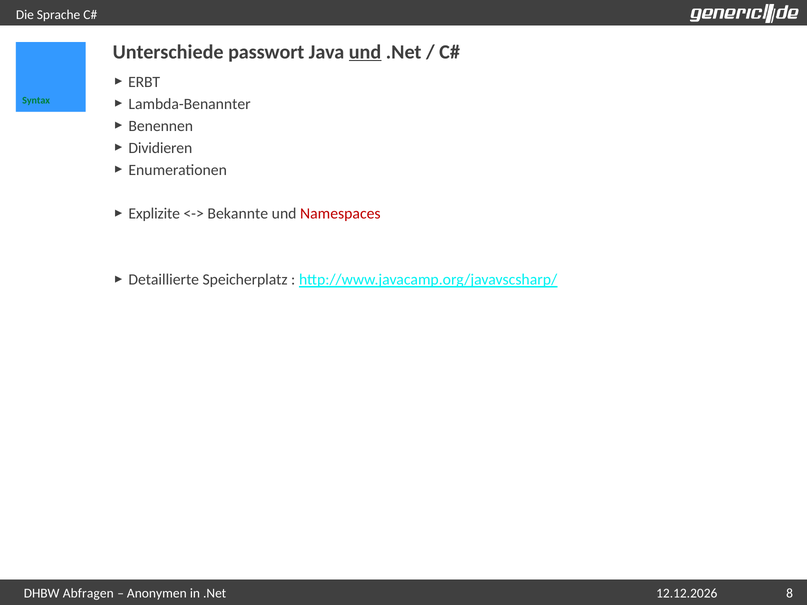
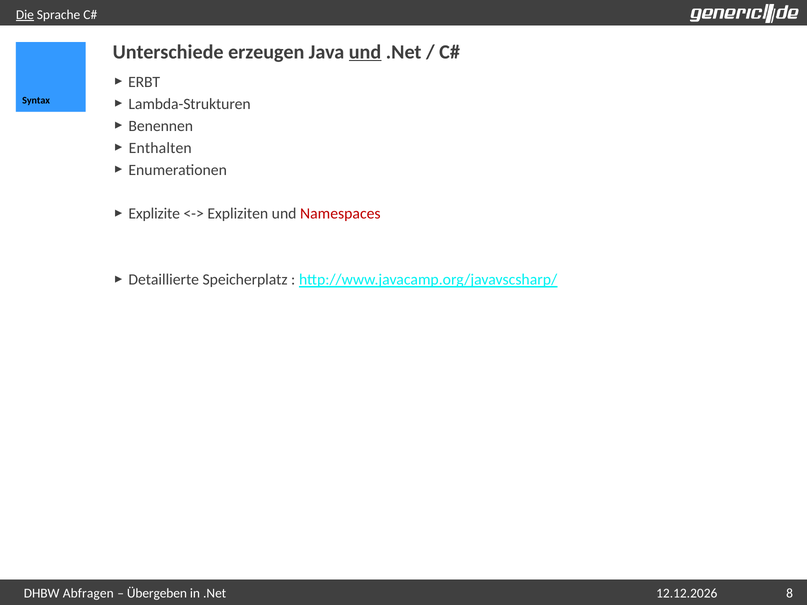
Die underline: none -> present
passwort: passwort -> erzeugen
Syntax colour: green -> black
Lambda-Benannter: Lambda-Benannter -> Lambda-Strukturen
Dividieren: Dividieren -> Enthalten
Bekannte: Bekannte -> Expliziten
Anonymen: Anonymen -> Übergeben
